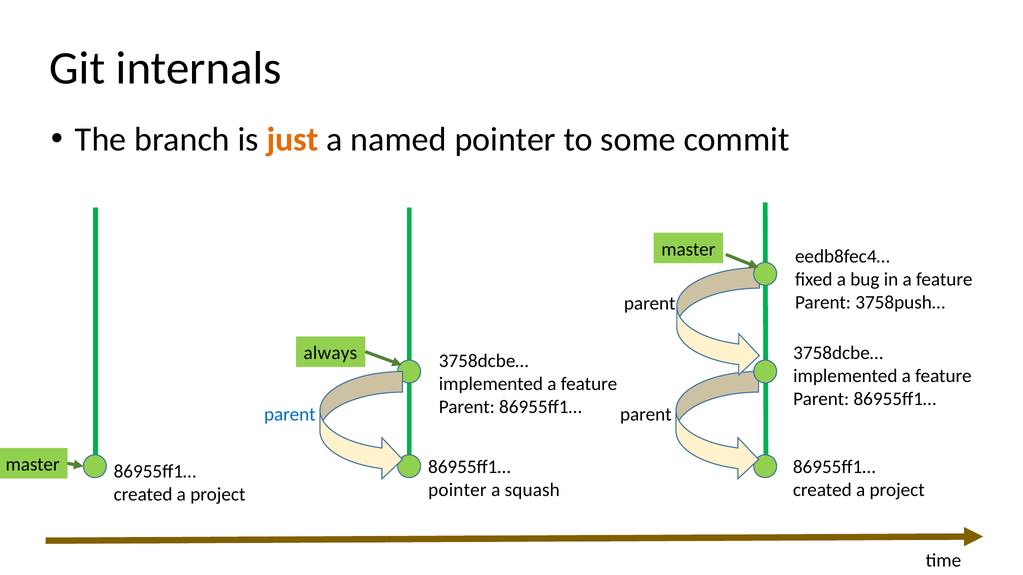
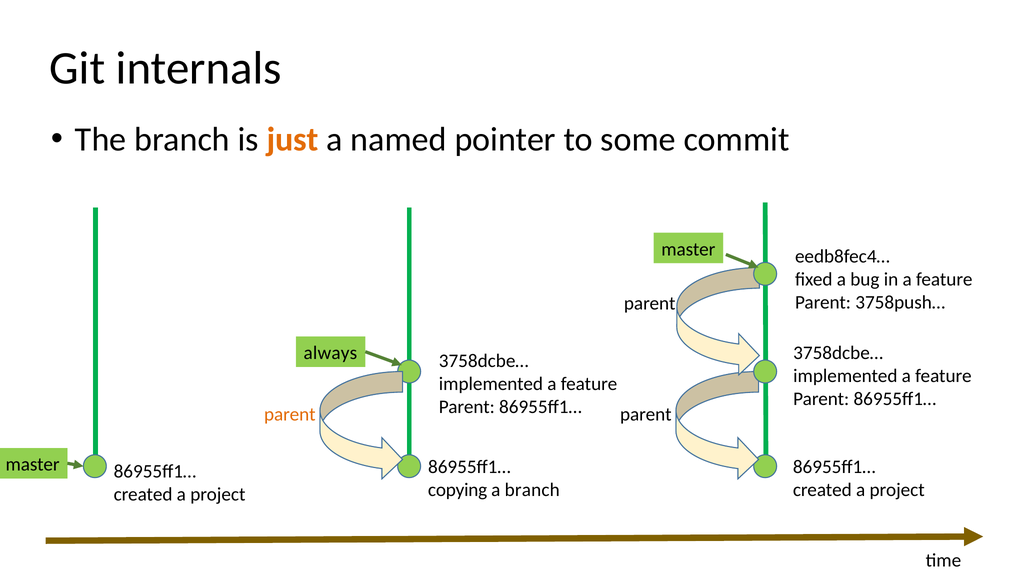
parent at (290, 415) colour: blue -> orange
pointer at (457, 491): pointer -> copying
a squash: squash -> branch
